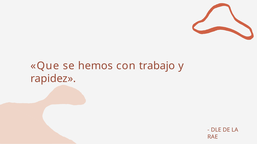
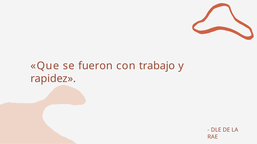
hemos: hemos -> fueron
